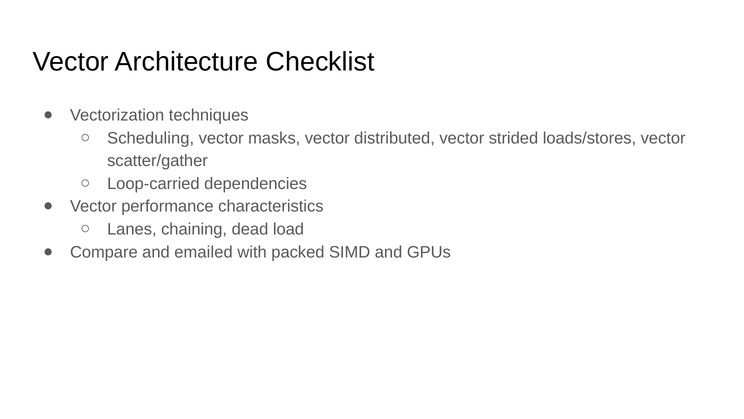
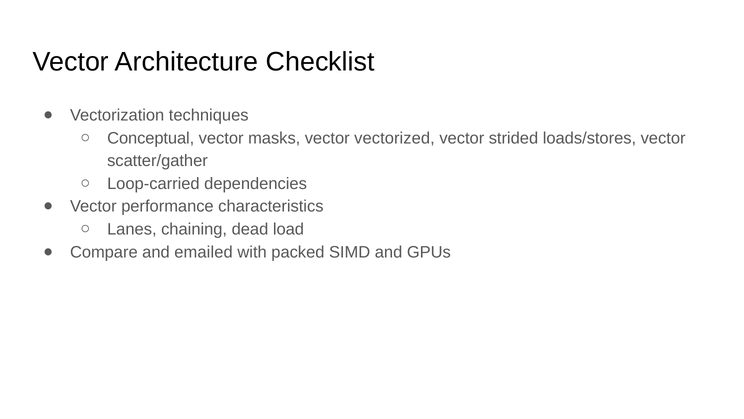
Scheduling: Scheduling -> Conceptual
distributed: distributed -> vectorized
